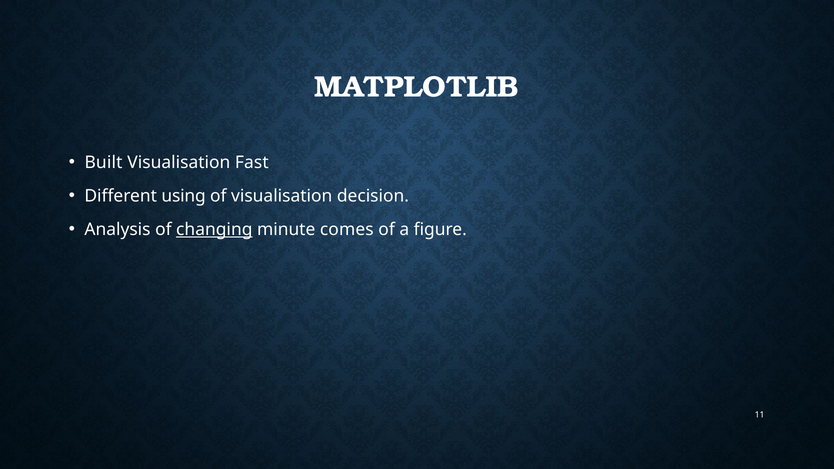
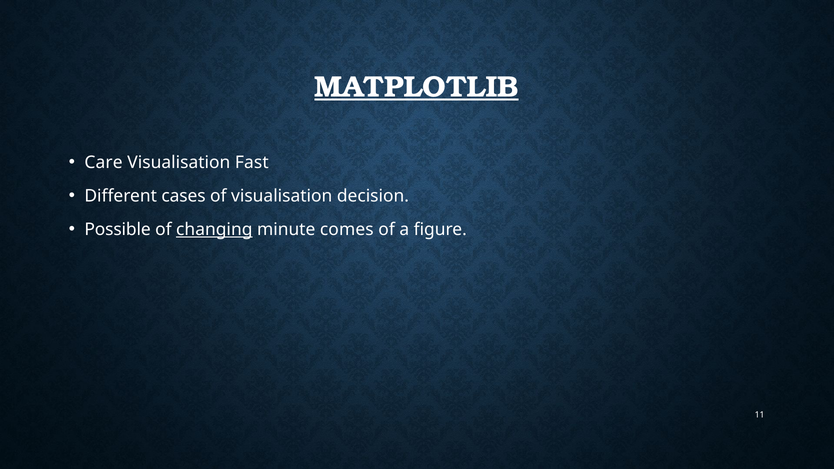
MATPLOTLIB underline: none -> present
Built: Built -> Care
using: using -> cases
Analysis: Analysis -> Possible
